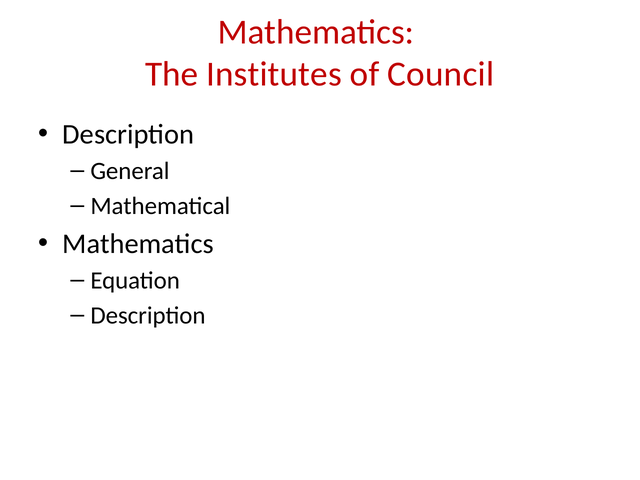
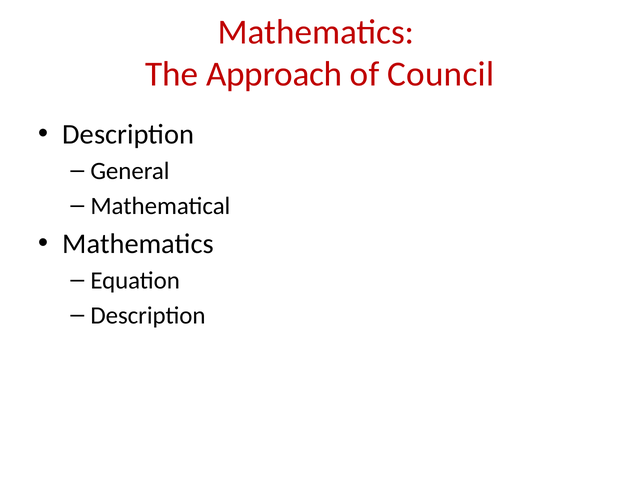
Institutes: Institutes -> Approach
